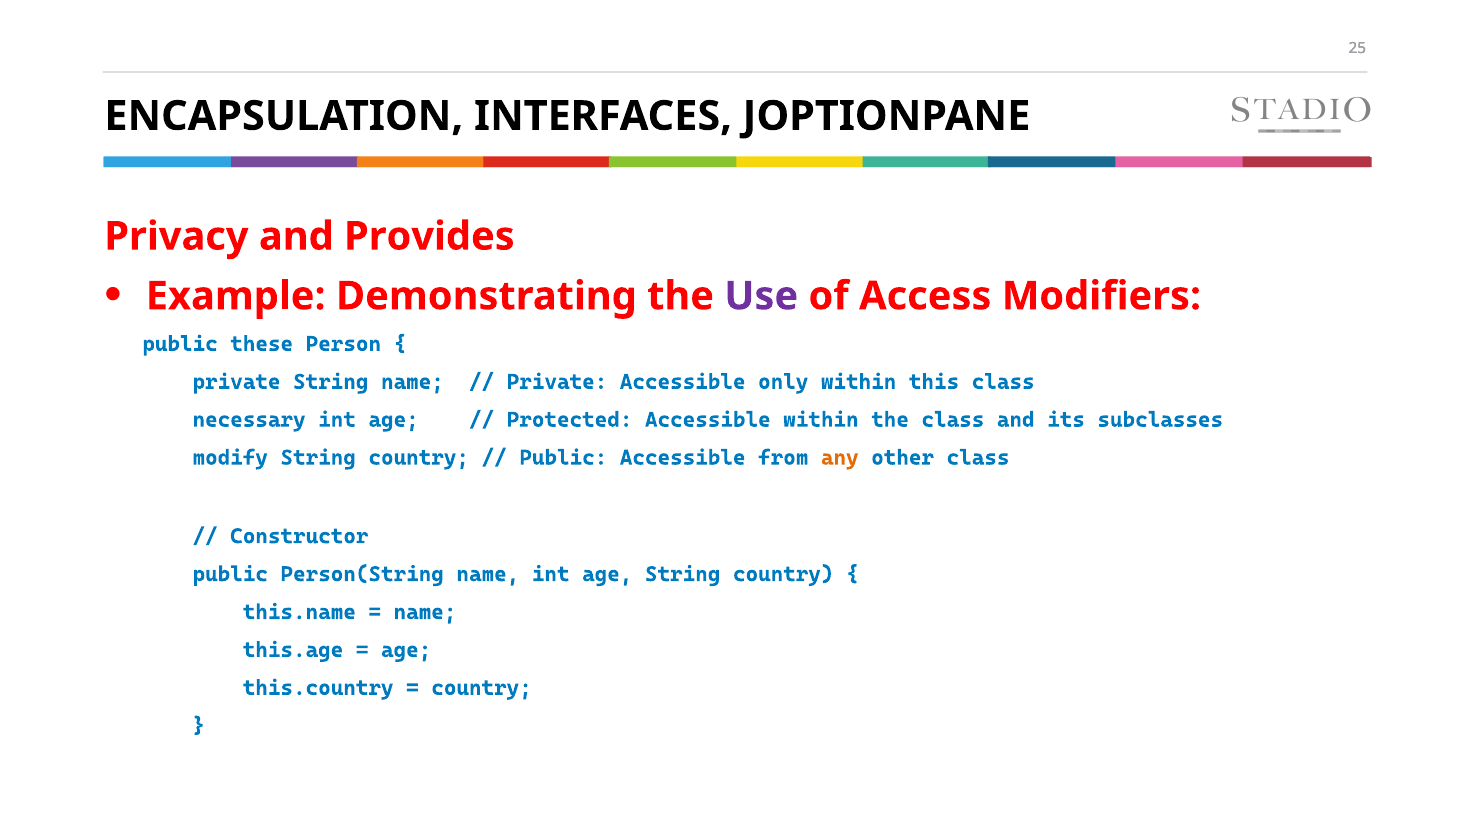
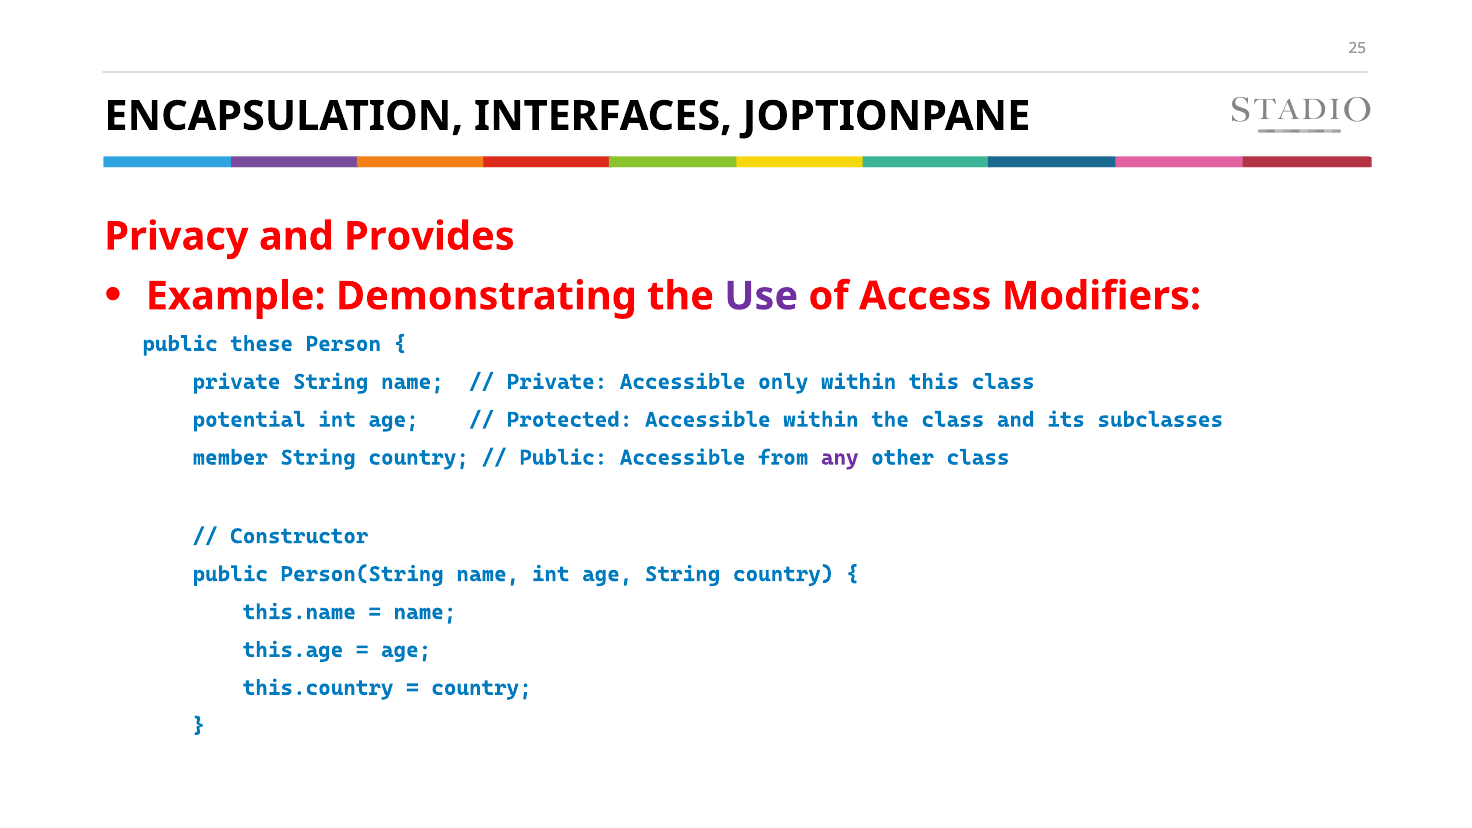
necessary: necessary -> potential
modify: modify -> member
any colour: orange -> purple
